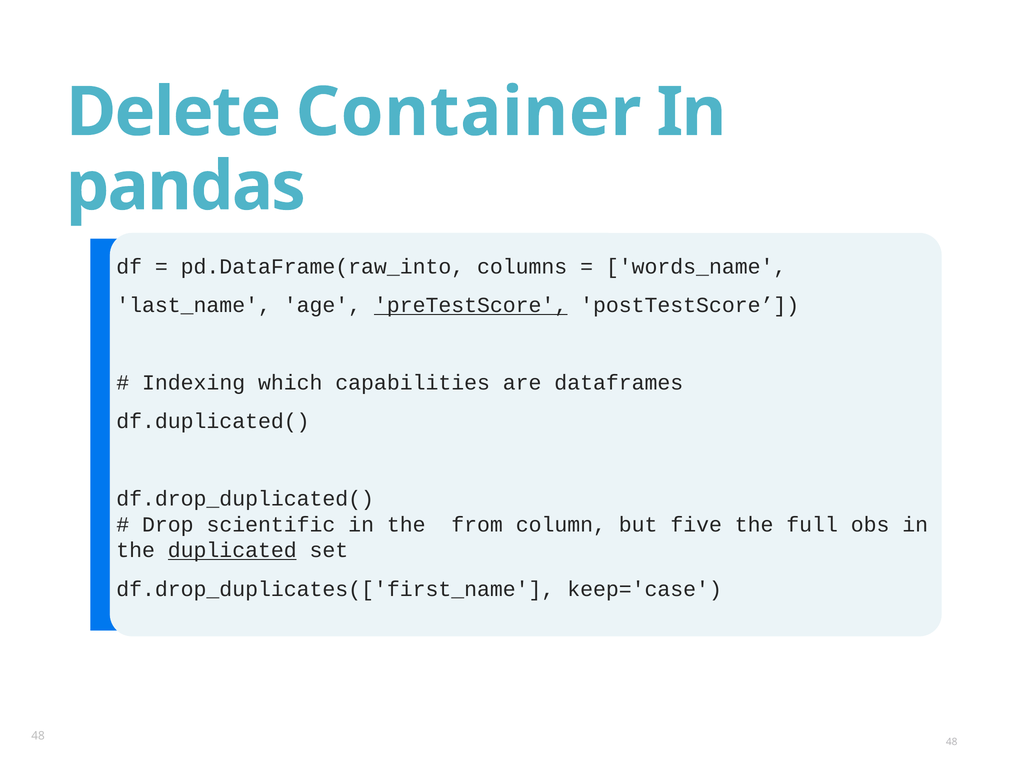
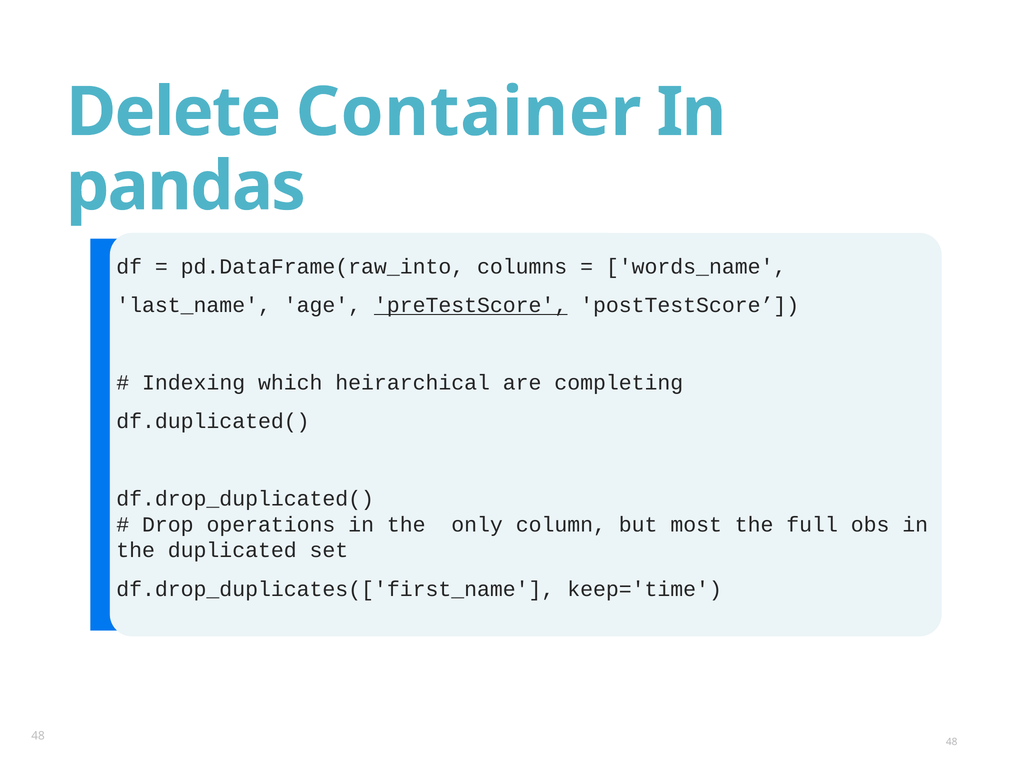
capabilities: capabilities -> heirarchical
dataframes: dataframes -> completing
scientific: scientific -> operations
from: from -> only
five: five -> most
duplicated underline: present -> none
keep='case: keep='case -> keep='time
